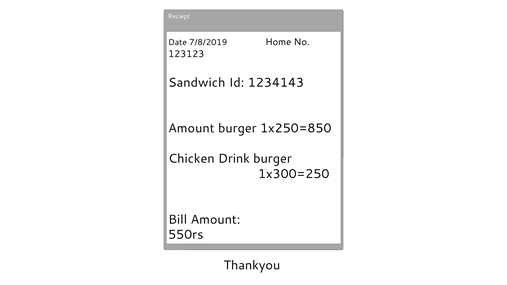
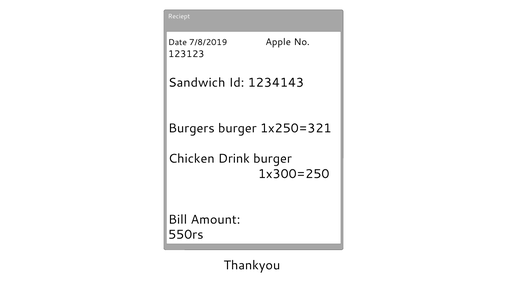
Home: Home -> Apple
Amount at (191, 128): Amount -> Burgers
1x250=850: 1x250=850 -> 1x250=321
